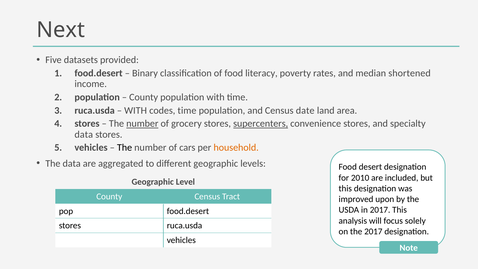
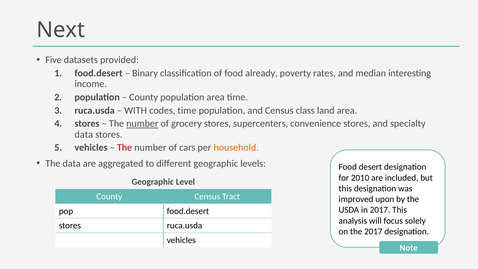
literacy: literacy -> already
shortened: shortened -> interesting
population with: with -> area
date: date -> class
supercenters underline: present -> none
The at (125, 148) colour: black -> red
